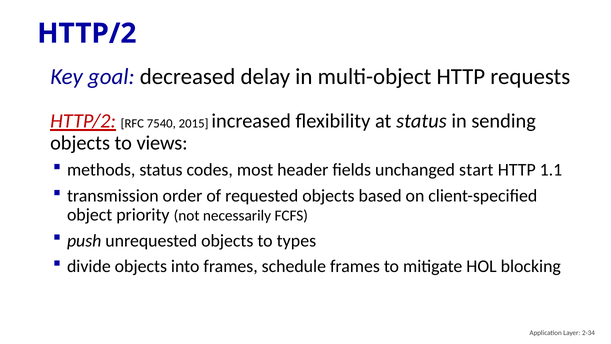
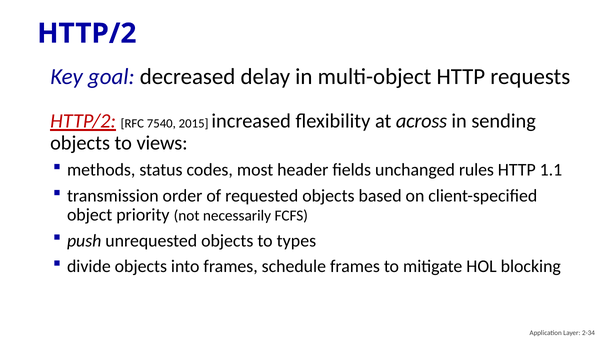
at status: status -> across
start: start -> rules
